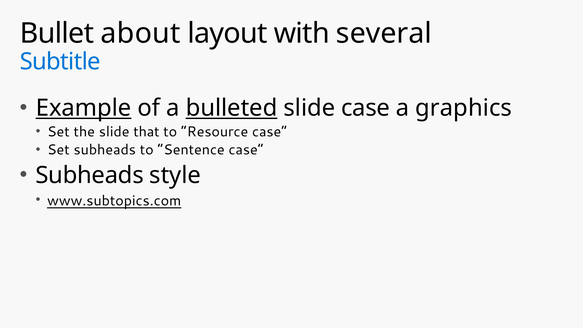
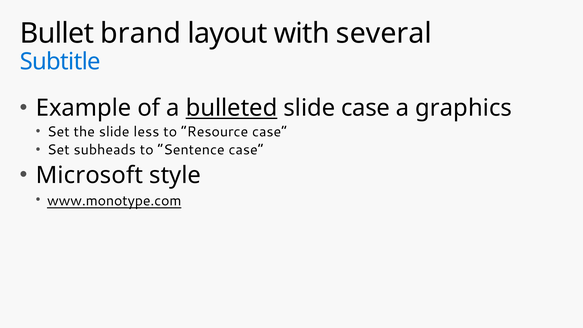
about: about -> brand
Example underline: present -> none
that: that -> less
Subheads at (90, 175): Subheads -> Microsoft
www.subtopics.com: www.subtopics.com -> www.monotype.com
